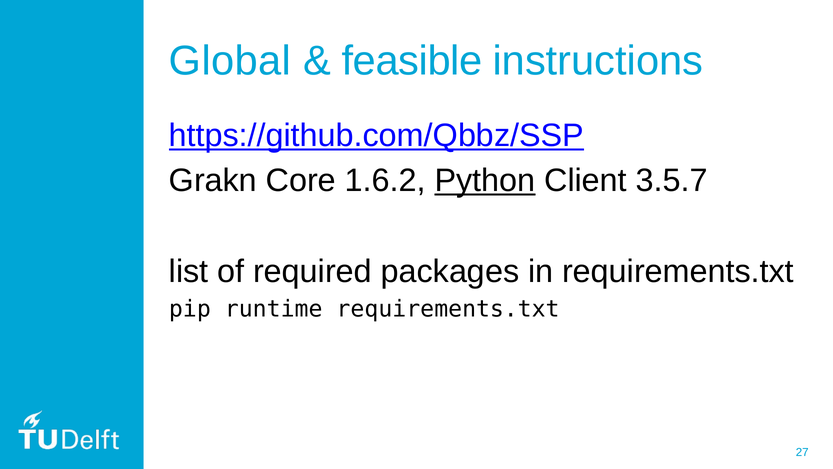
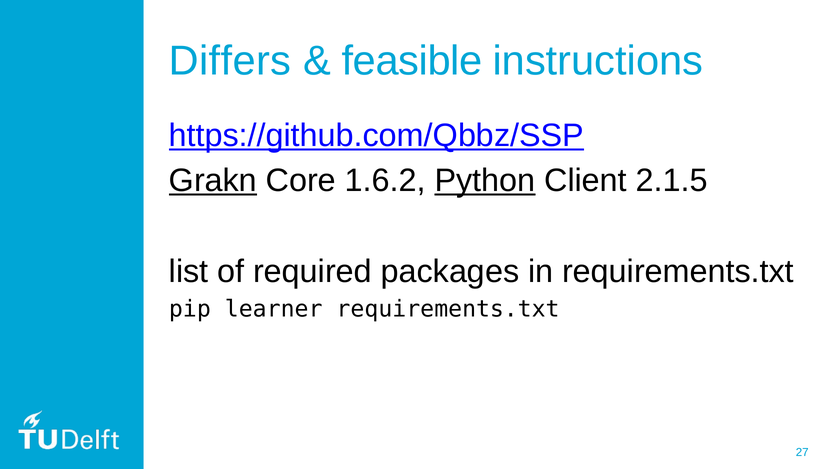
Global: Global -> Differs
Grakn underline: none -> present
3.5.7: 3.5.7 -> 2.1.5
runtime: runtime -> learner
